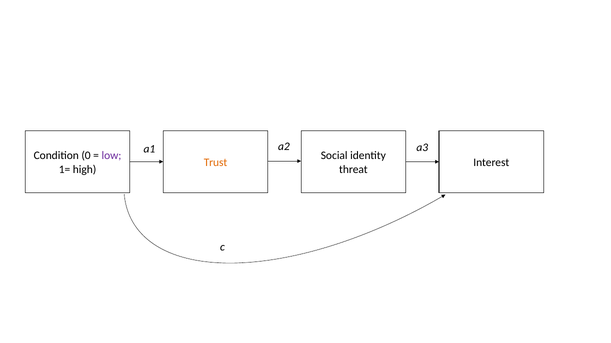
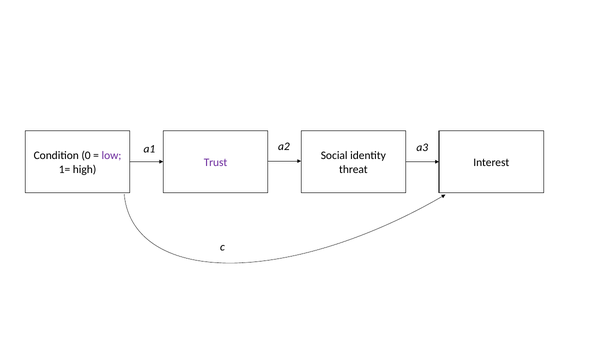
Trust colour: orange -> purple
